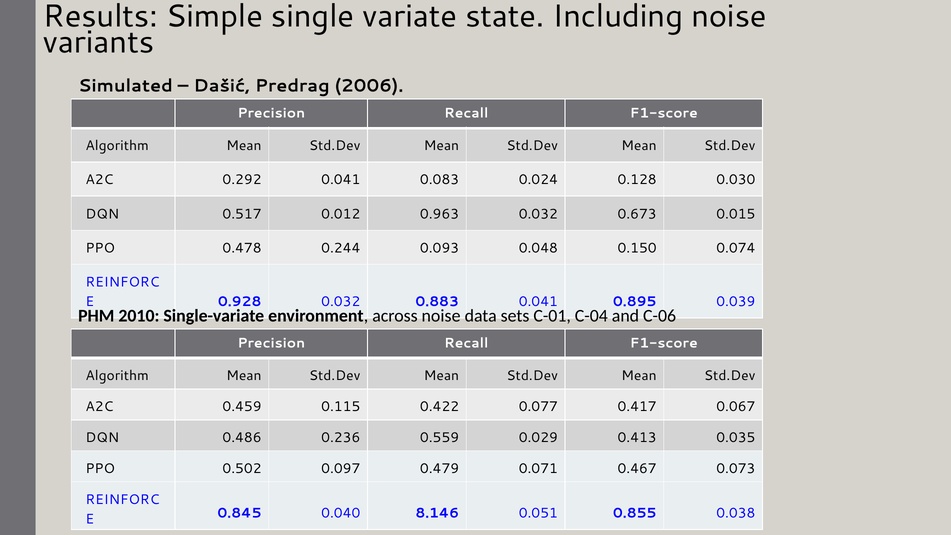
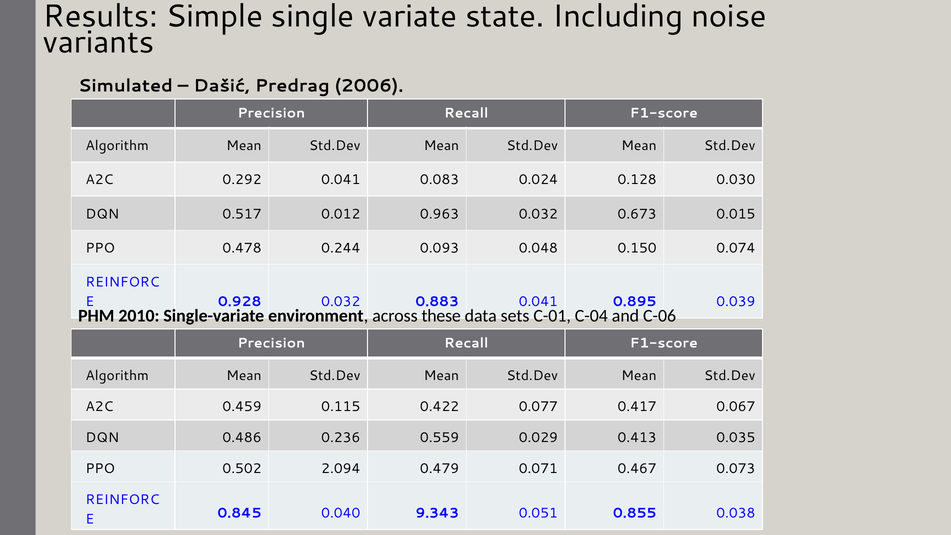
across noise: noise -> these
0.097: 0.097 -> 2.094
8.146: 8.146 -> 9.343
